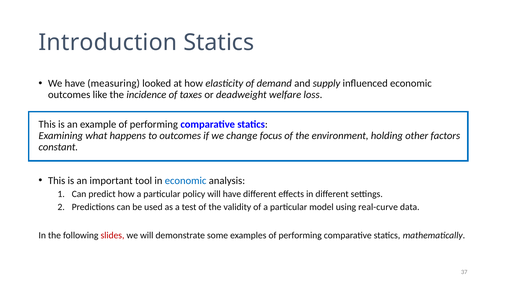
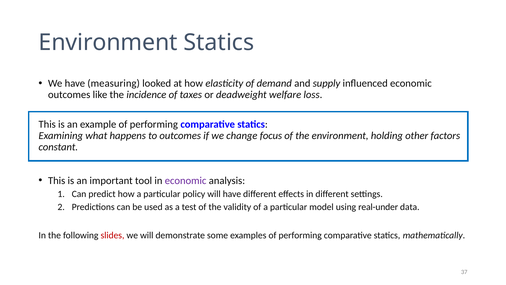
Introduction at (108, 43): Introduction -> Environment
economic at (186, 180) colour: blue -> purple
real-curve: real-curve -> real-under
